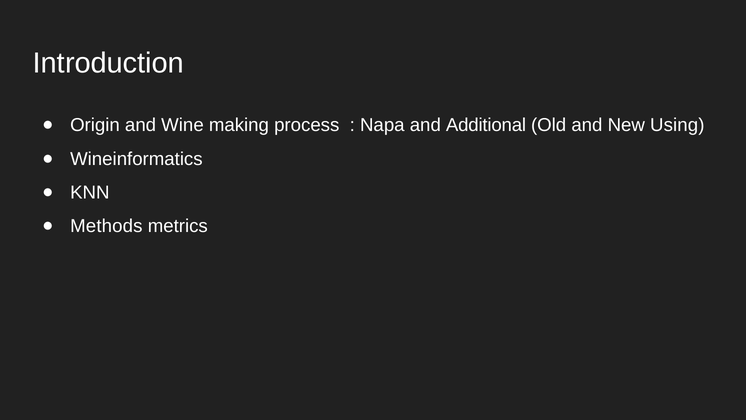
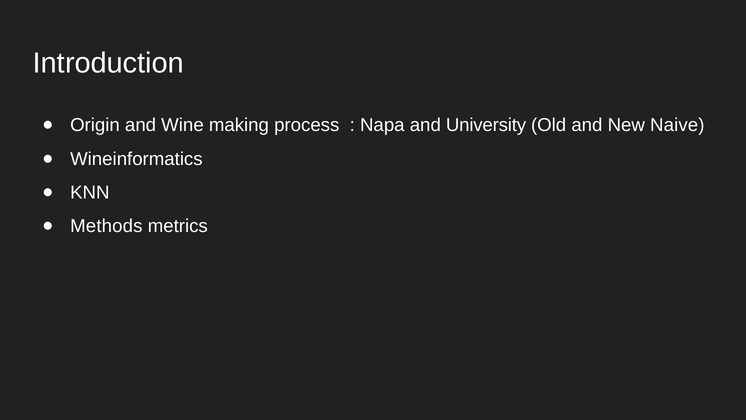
Additional: Additional -> University
Using: Using -> Naive
